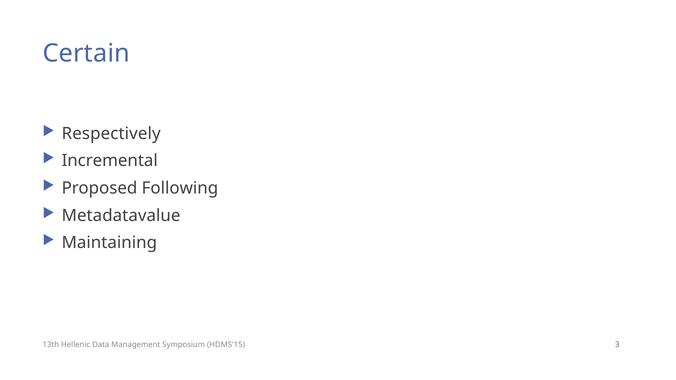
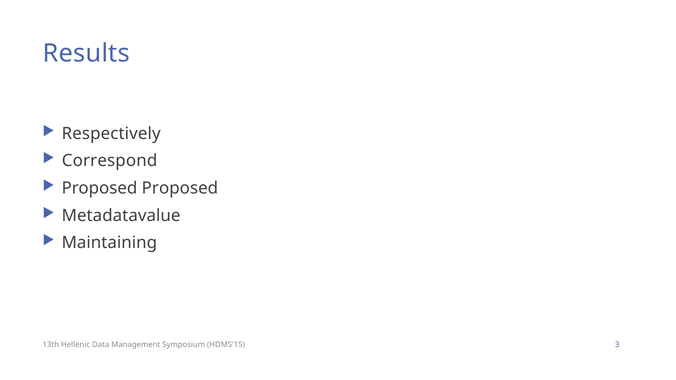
Certain: Certain -> Results
Incremental: Incremental -> Correspond
Proposed Following: Following -> Proposed
